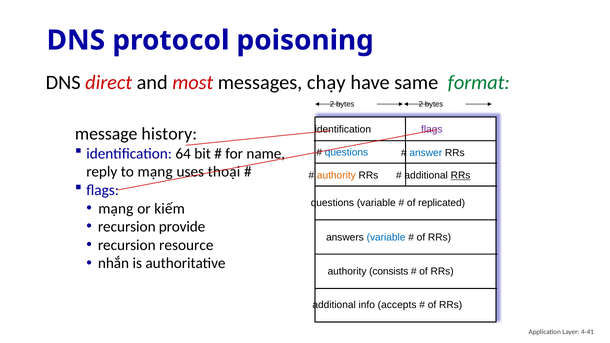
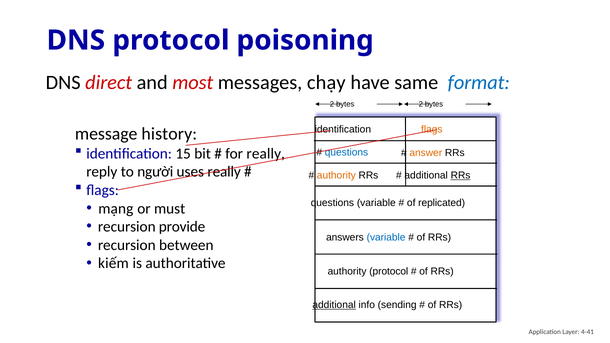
format colour: green -> blue
flags at (432, 130) colour: purple -> orange
64: 64 -> 15
for name: name -> really
answer colour: blue -> orange
to mạng: mạng -> người
uses thoại: thoại -> really
kiếm: kiếm -> must
resource: resource -> between
nhắn: nhắn -> kiếm
authority consists: consists -> protocol
additional at (334, 305) underline: none -> present
accepts: accepts -> sending
